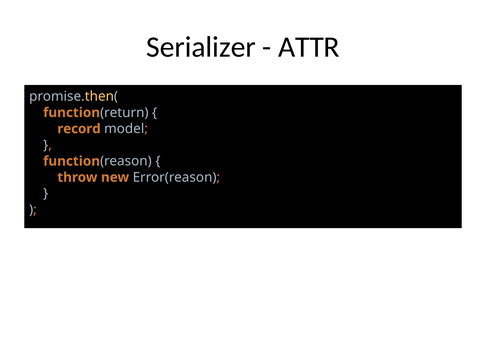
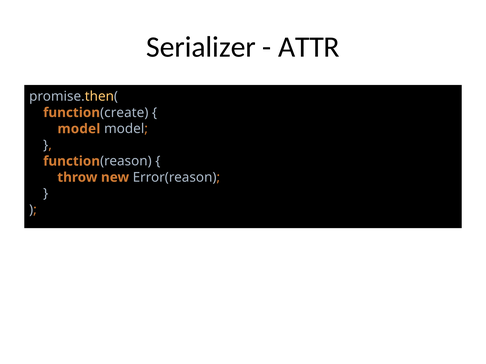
return: return -> create
record at (79, 129): record -> model
